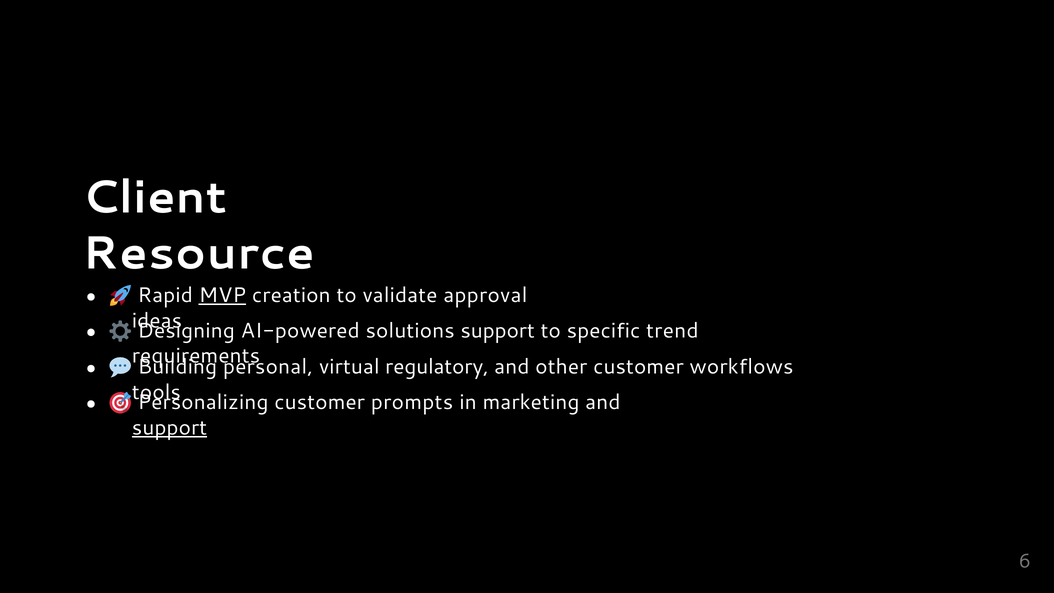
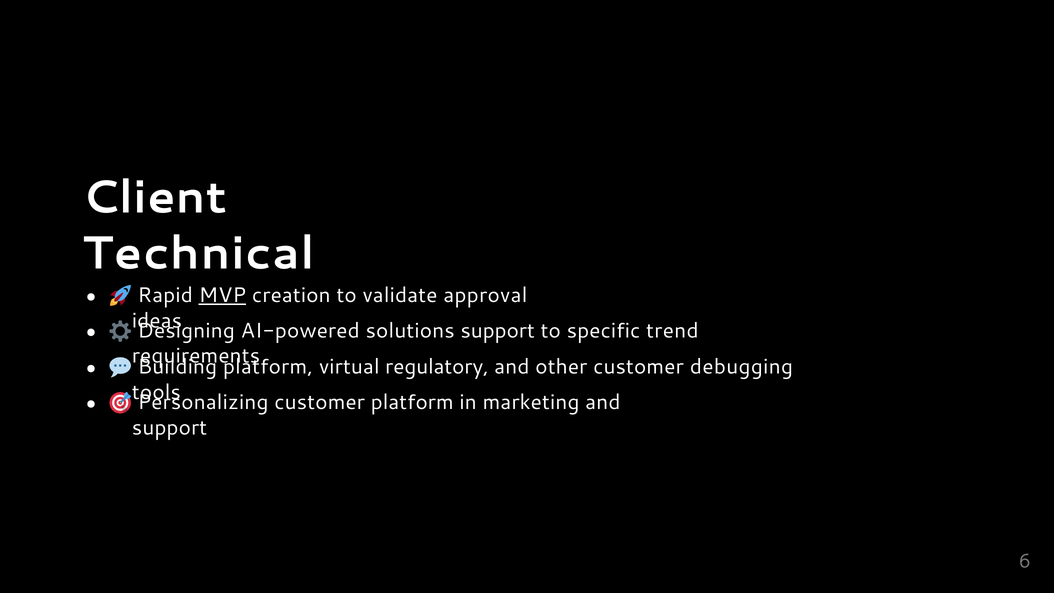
Resource: Resource -> Technical
personal at (268, 367): personal -> platform
workflows: workflows -> debugging
customer prompts: prompts -> platform
support at (170, 428) underline: present -> none
